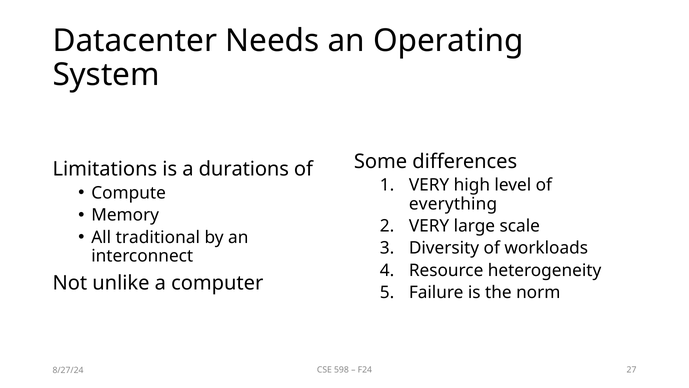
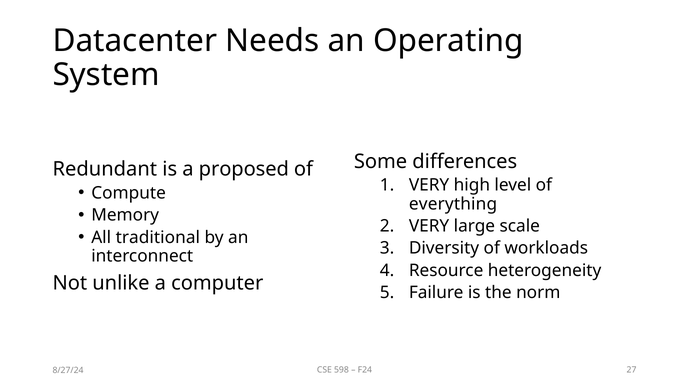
Limitations: Limitations -> Redundant
durations: durations -> proposed
